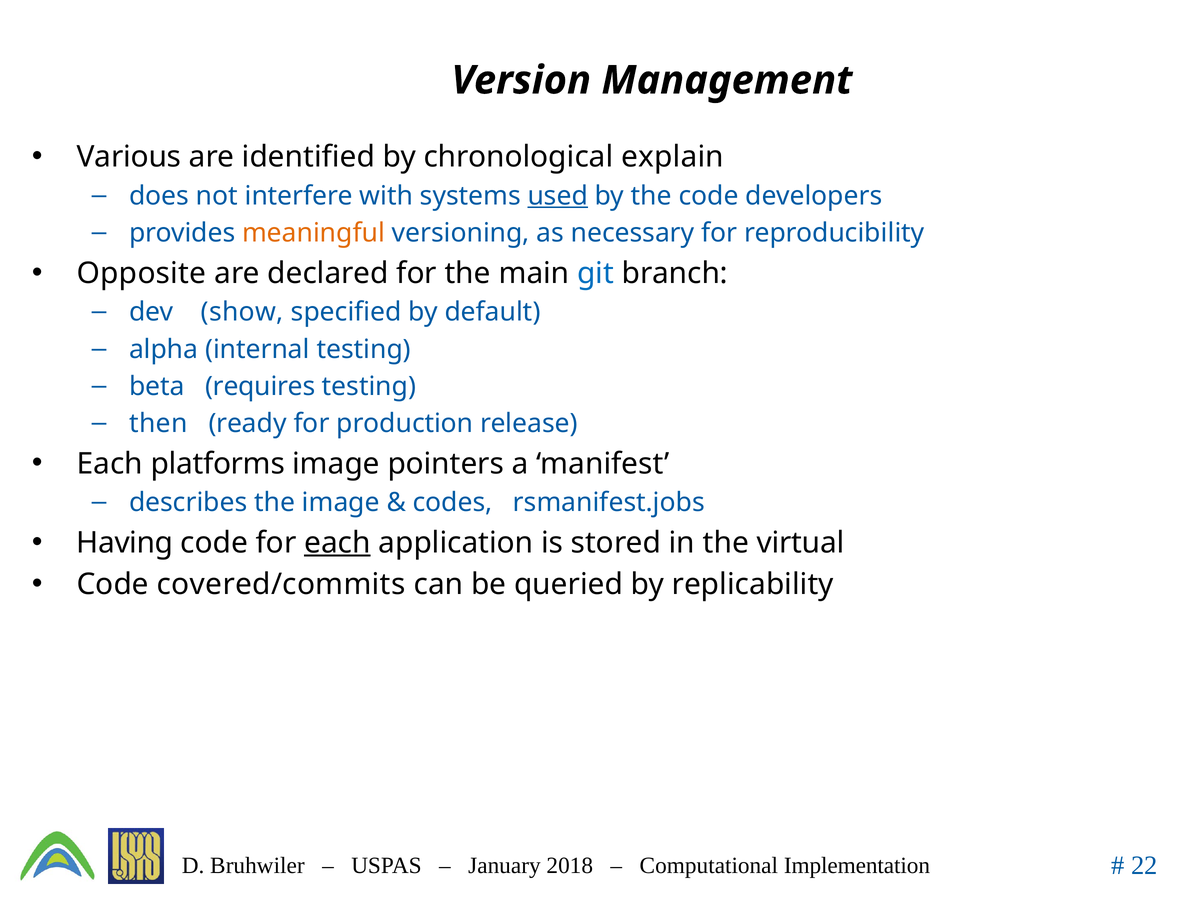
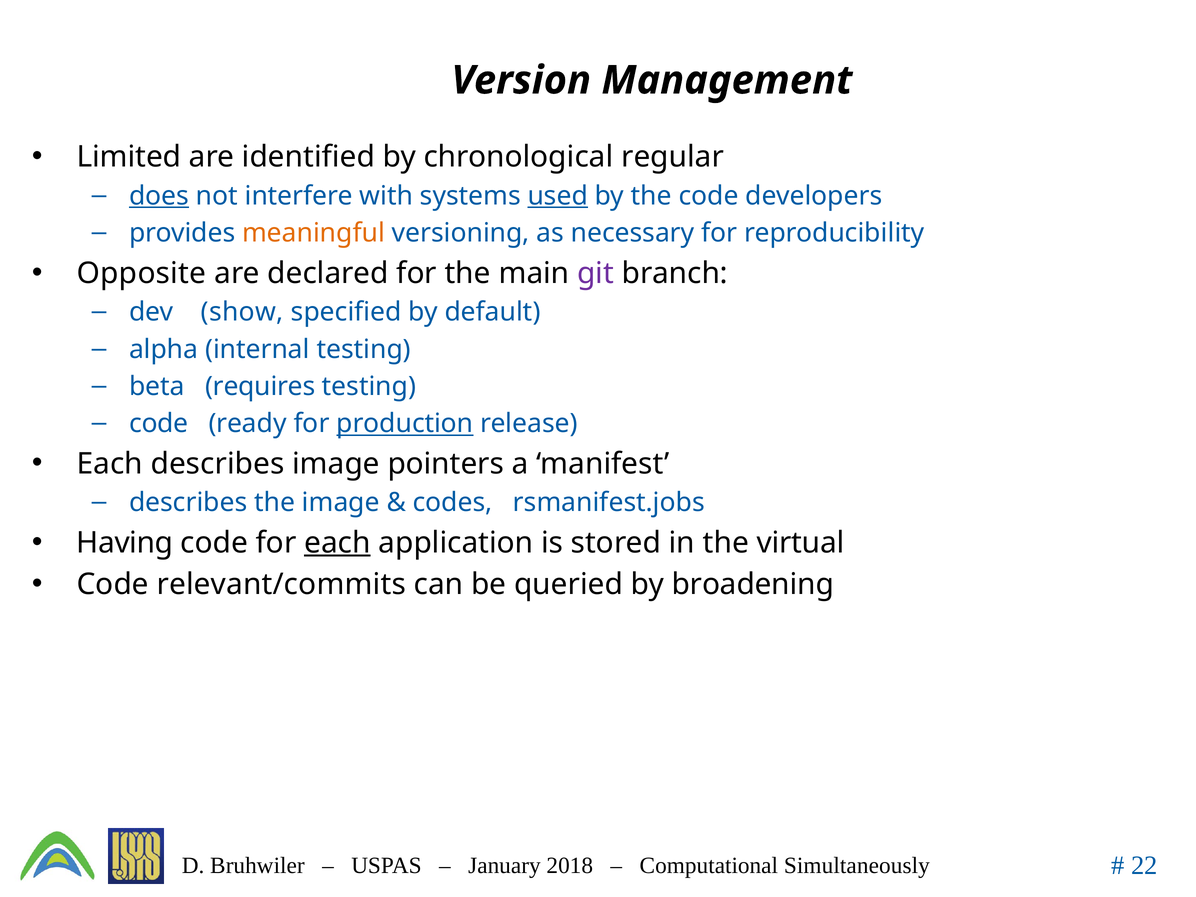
Various: Various -> Limited
explain: explain -> regular
does underline: none -> present
git colour: blue -> purple
then at (158, 424): then -> code
production underline: none -> present
Each platforms: platforms -> describes
covered/commits: covered/commits -> relevant/commits
replicability: replicability -> broadening
Implementation: Implementation -> Simultaneously
